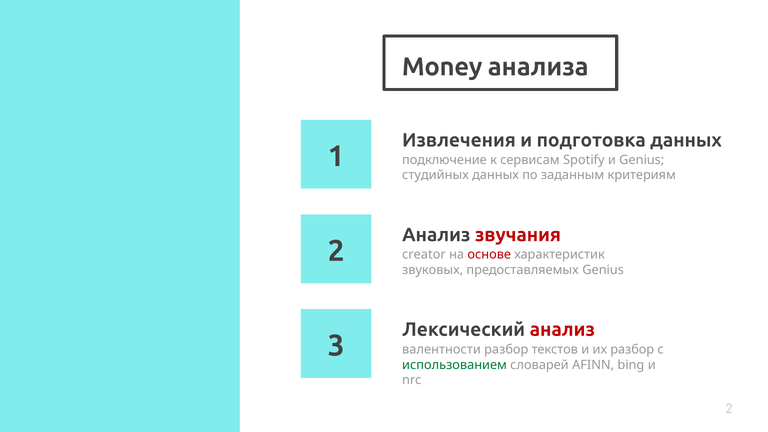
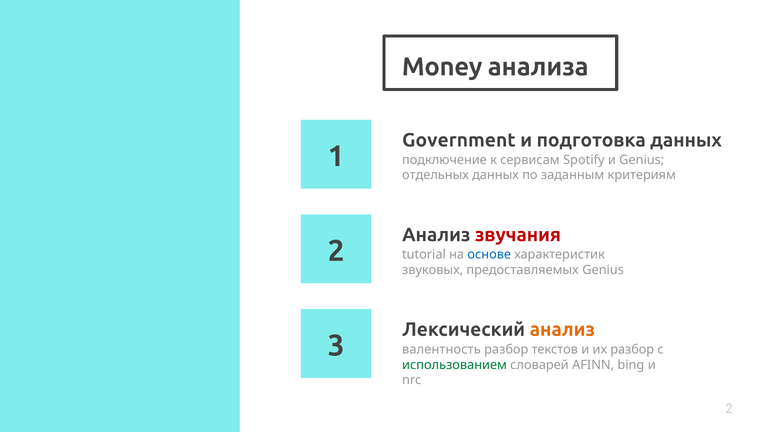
Извлечения: Извлечения -> Government
студийных: студийных -> отдельных
creator: creator -> tutorial
основе colour: red -> blue
анализ at (562, 329) colour: red -> orange
валентности: валентности -> валентность
